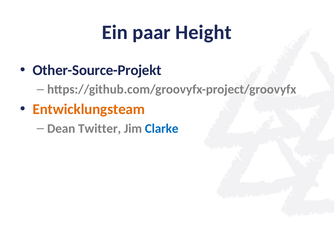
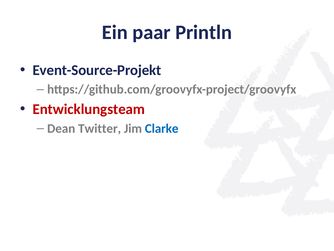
Height: Height -> Println
Other-Source-Projekt: Other-Source-Projekt -> Event-Source-Projekt
Entwicklungsteam colour: orange -> red
